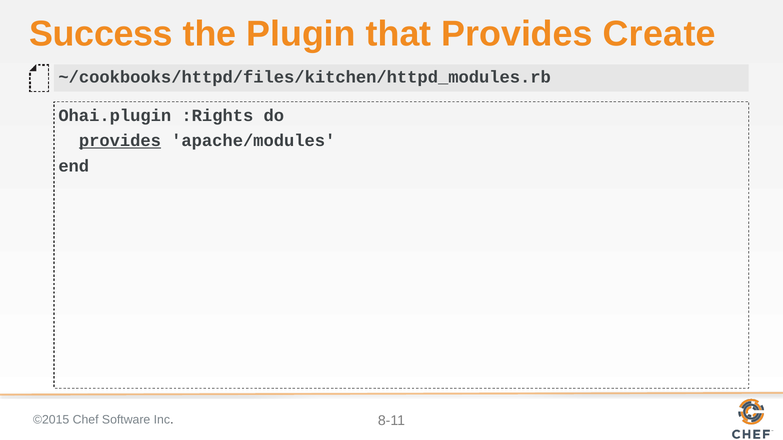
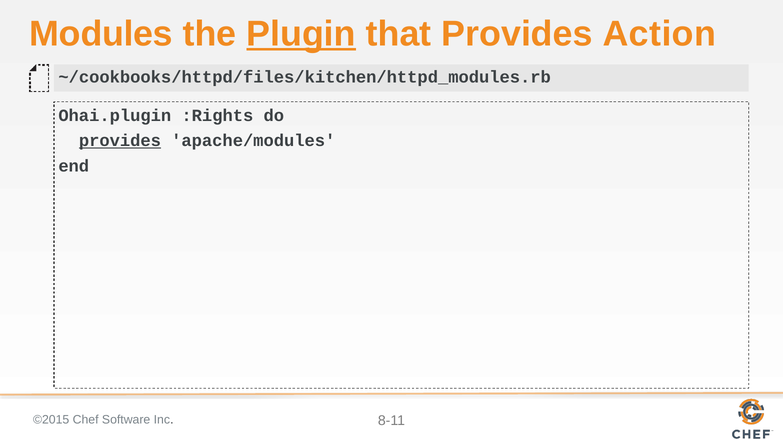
Success: Success -> Modules
Plugin underline: none -> present
Create: Create -> Action
